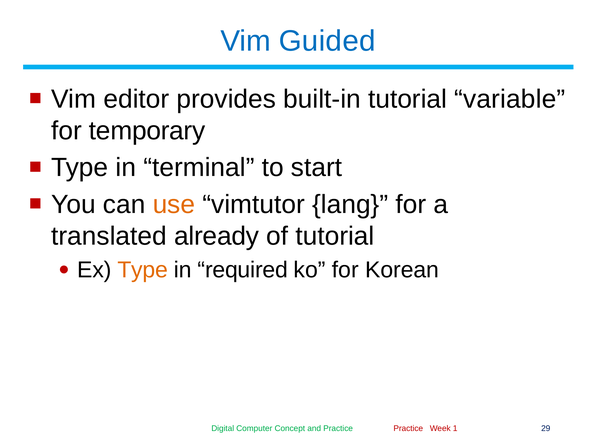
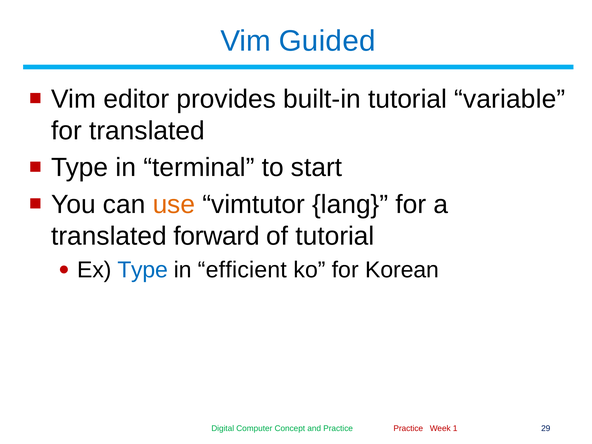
for temporary: temporary -> translated
already: already -> forward
Type at (143, 270) colour: orange -> blue
required: required -> efficient
